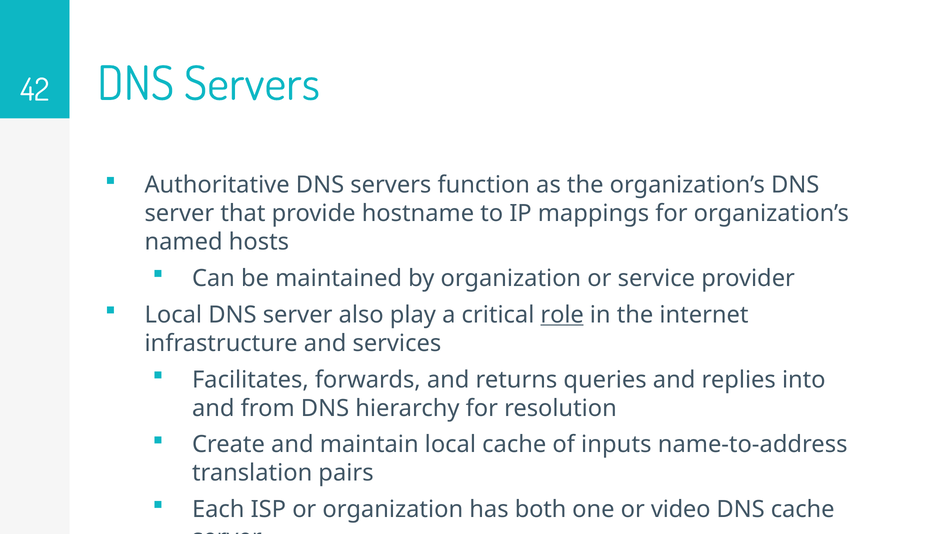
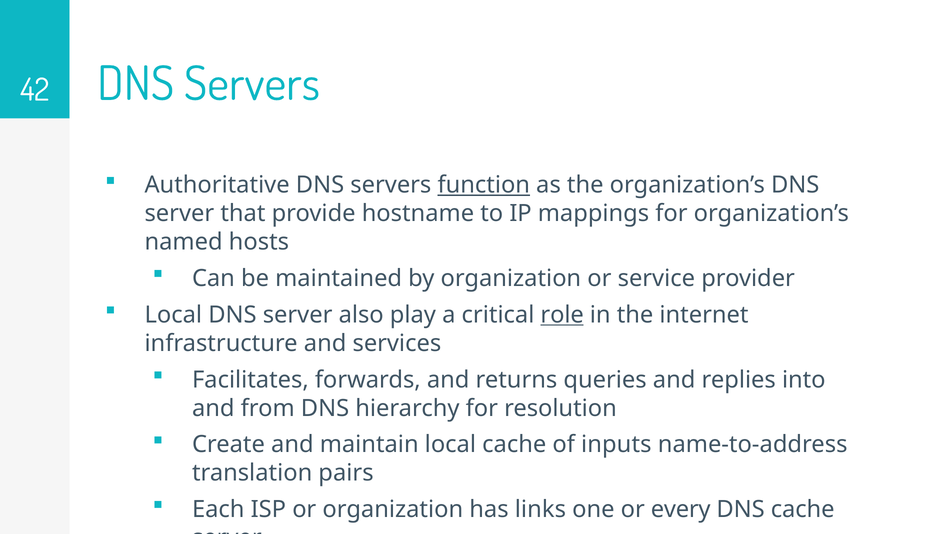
function underline: none -> present
both: both -> links
video: video -> every
